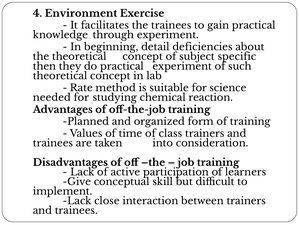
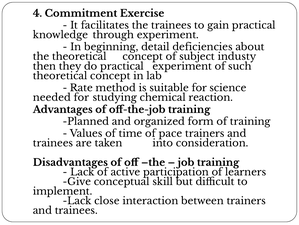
Environment: Environment -> Commitment
specific: specific -> industy
class: class -> pace
